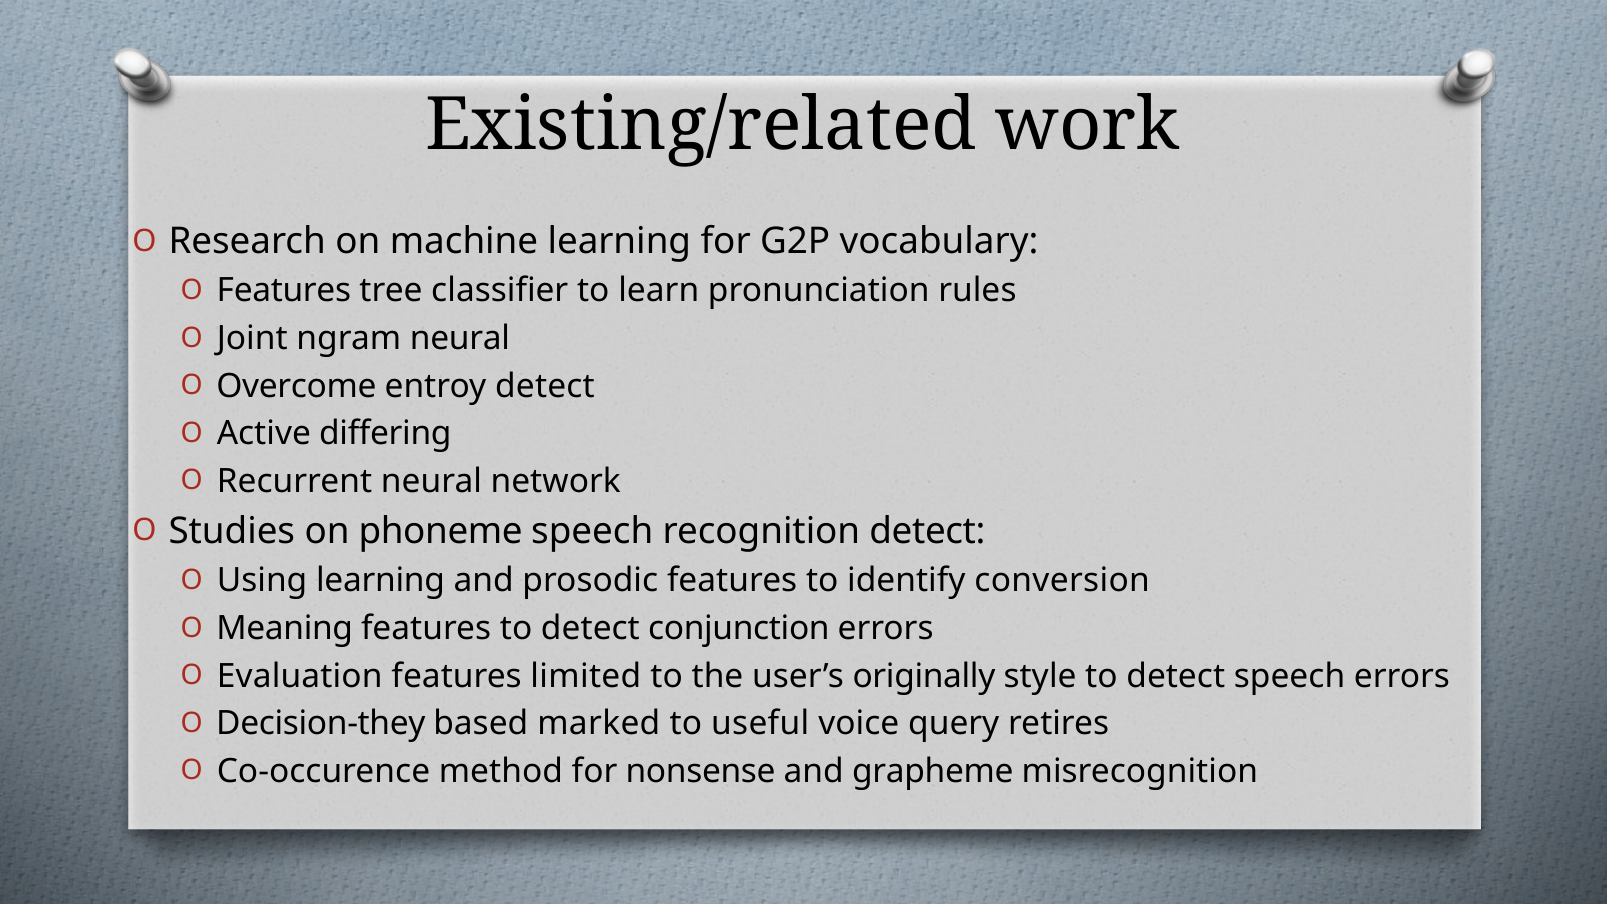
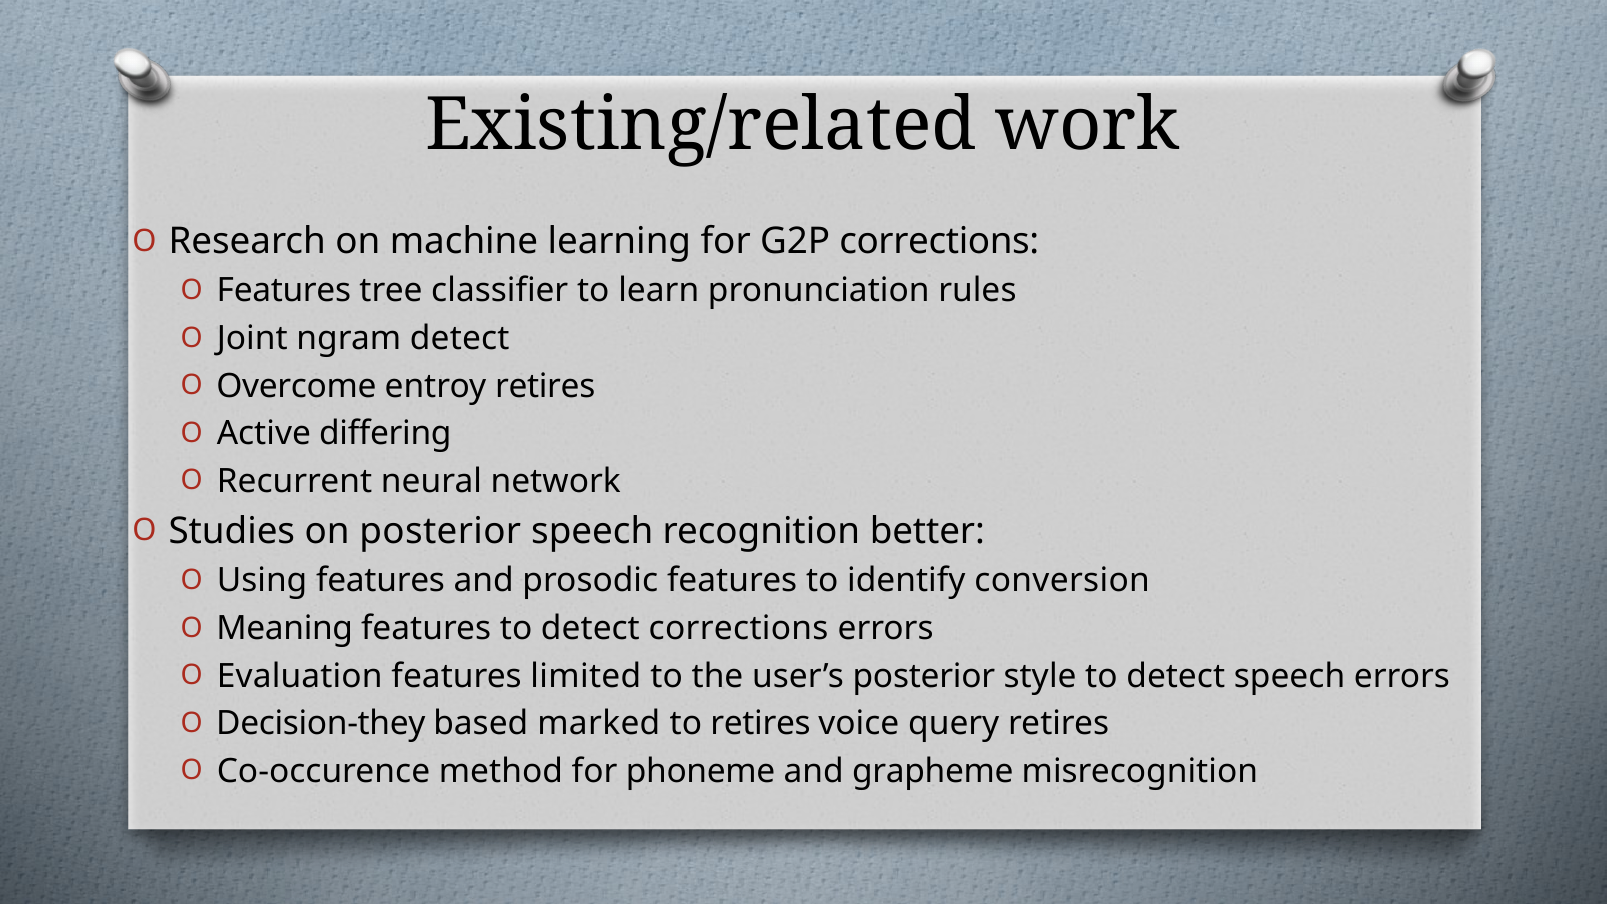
G2P vocabulary: vocabulary -> corrections
ngram neural: neural -> detect
entroy detect: detect -> retires
on phoneme: phoneme -> posterior
recognition detect: detect -> better
Using learning: learning -> features
detect conjunction: conjunction -> corrections
user’s originally: originally -> posterior
to useful: useful -> retires
nonsense: nonsense -> phoneme
